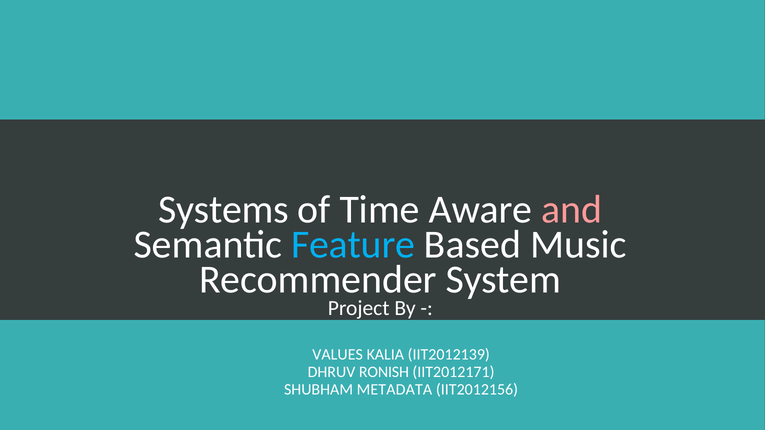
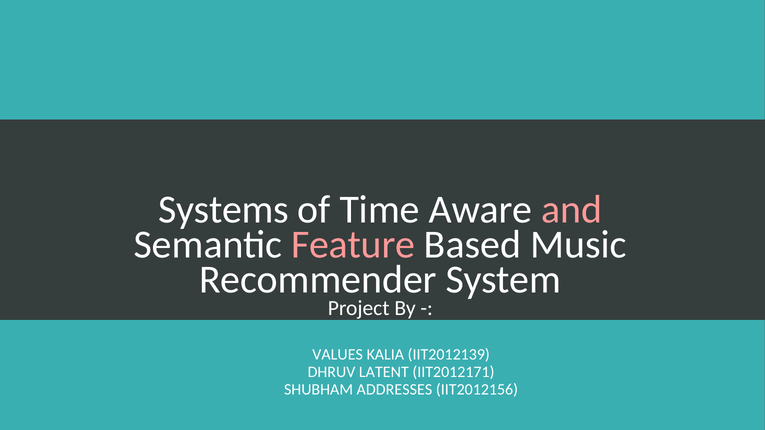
Feature colour: light blue -> pink
RONISH: RONISH -> LATENT
METADATA: METADATA -> ADDRESSES
